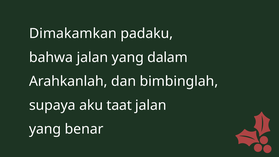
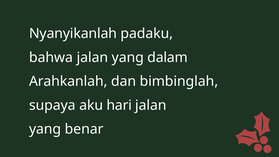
Dimakamkan: Dimakamkan -> Nyanyikanlah
taat: taat -> hari
